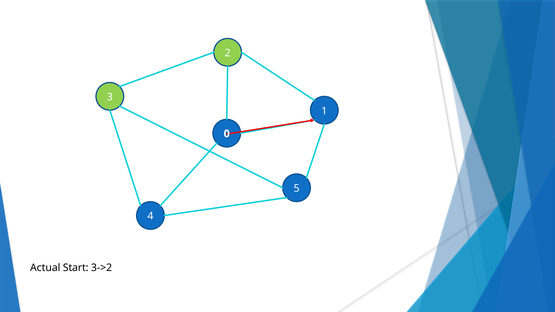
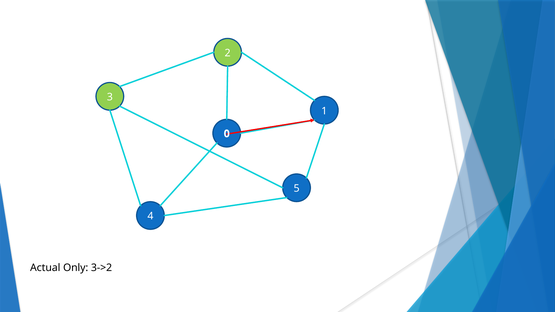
Start: Start -> Only
